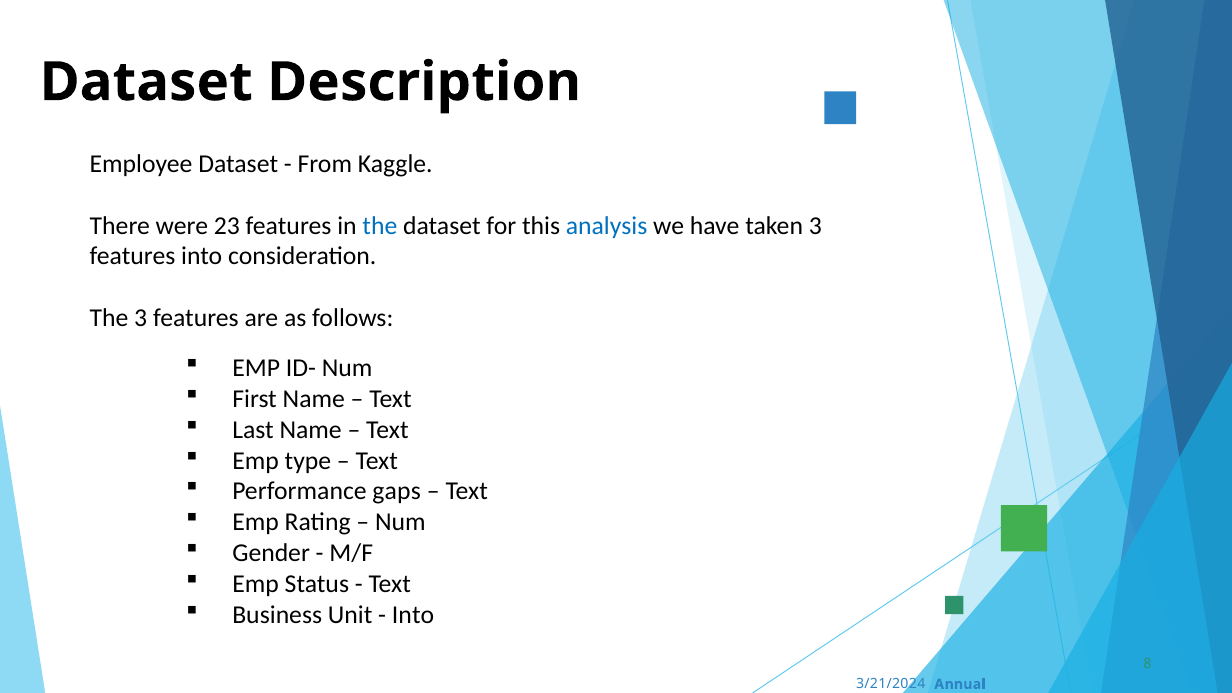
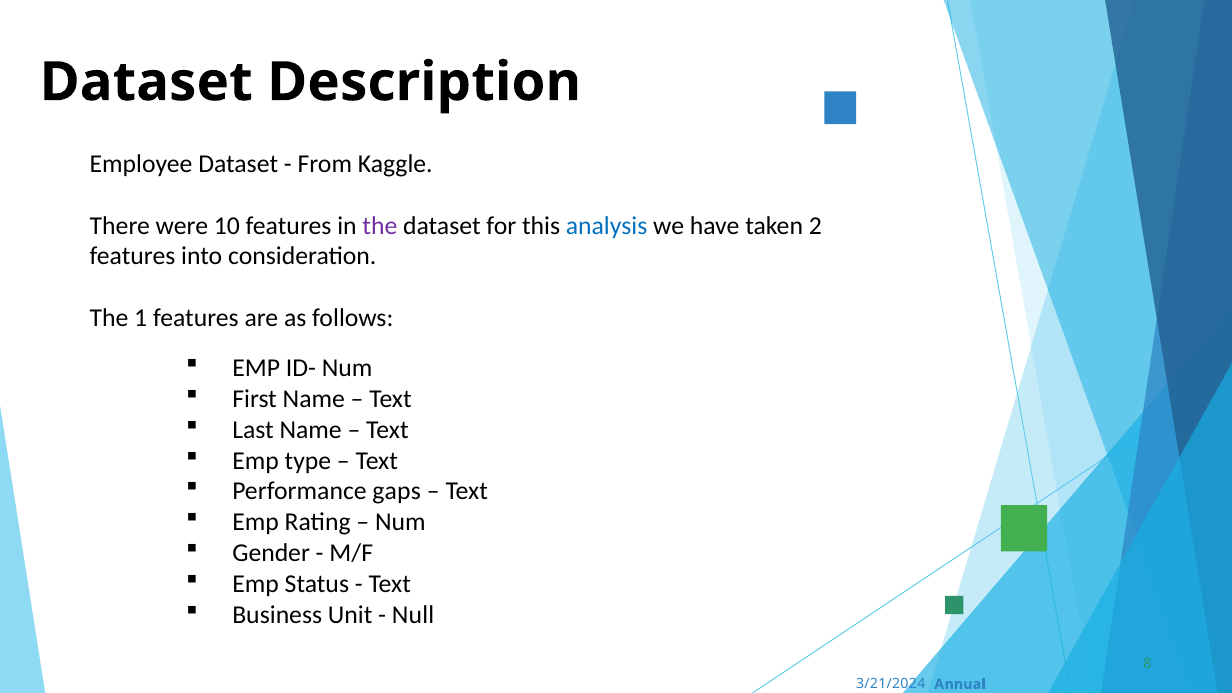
23: 23 -> 10
the at (380, 226) colour: blue -> purple
taken 3: 3 -> 2
The 3: 3 -> 1
Into at (413, 615): Into -> Null
